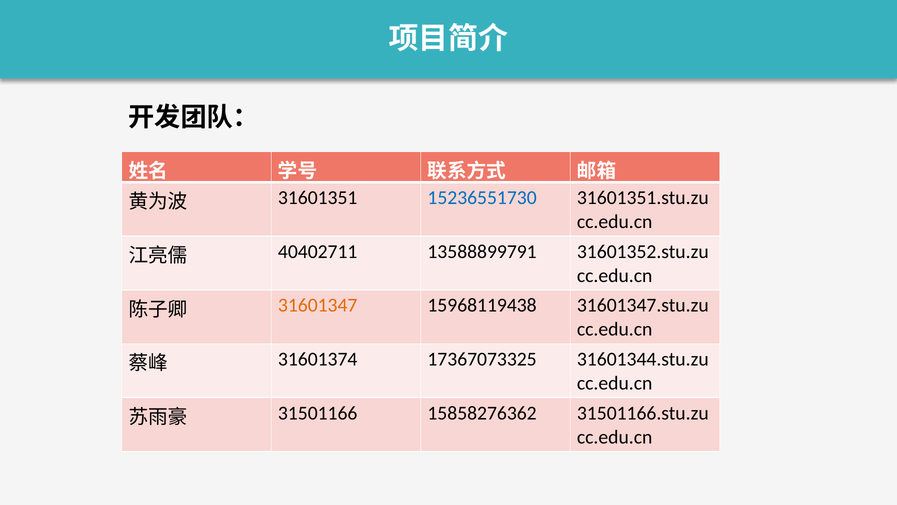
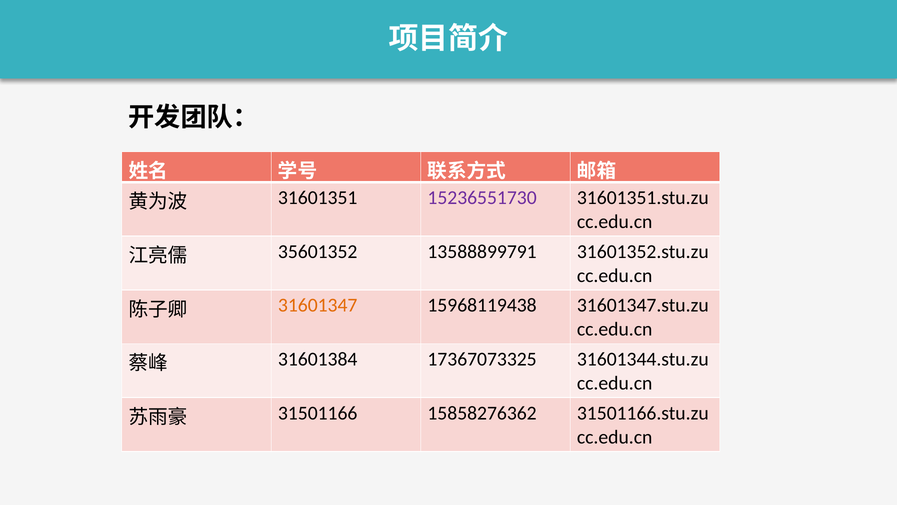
15236551730 colour: blue -> purple
40402711: 40402711 -> 35601352
31601374: 31601374 -> 31601384
